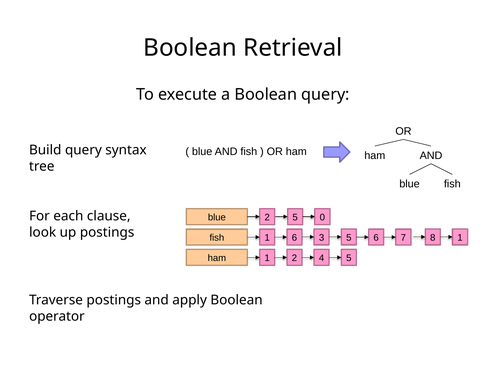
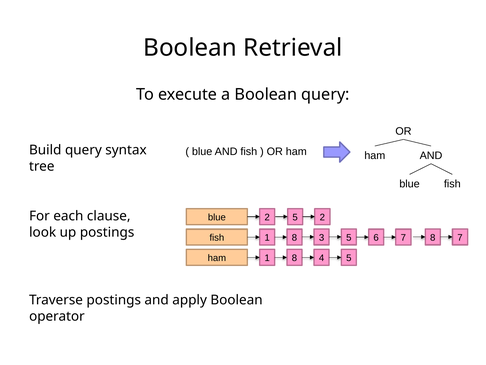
5 0: 0 -> 2
8 1: 1 -> 7
fish 6: 6 -> 8
ham 2: 2 -> 8
